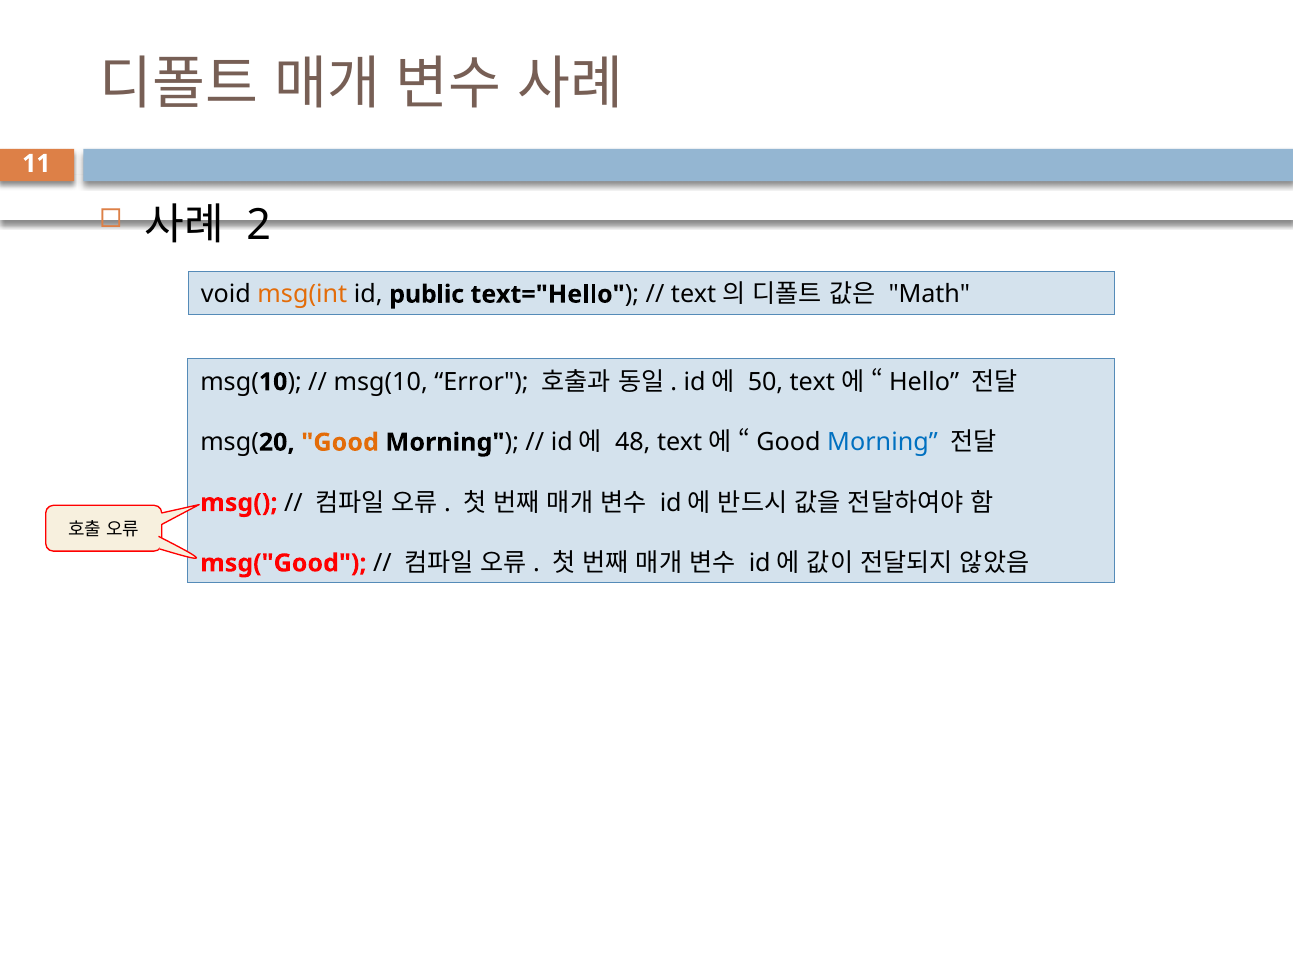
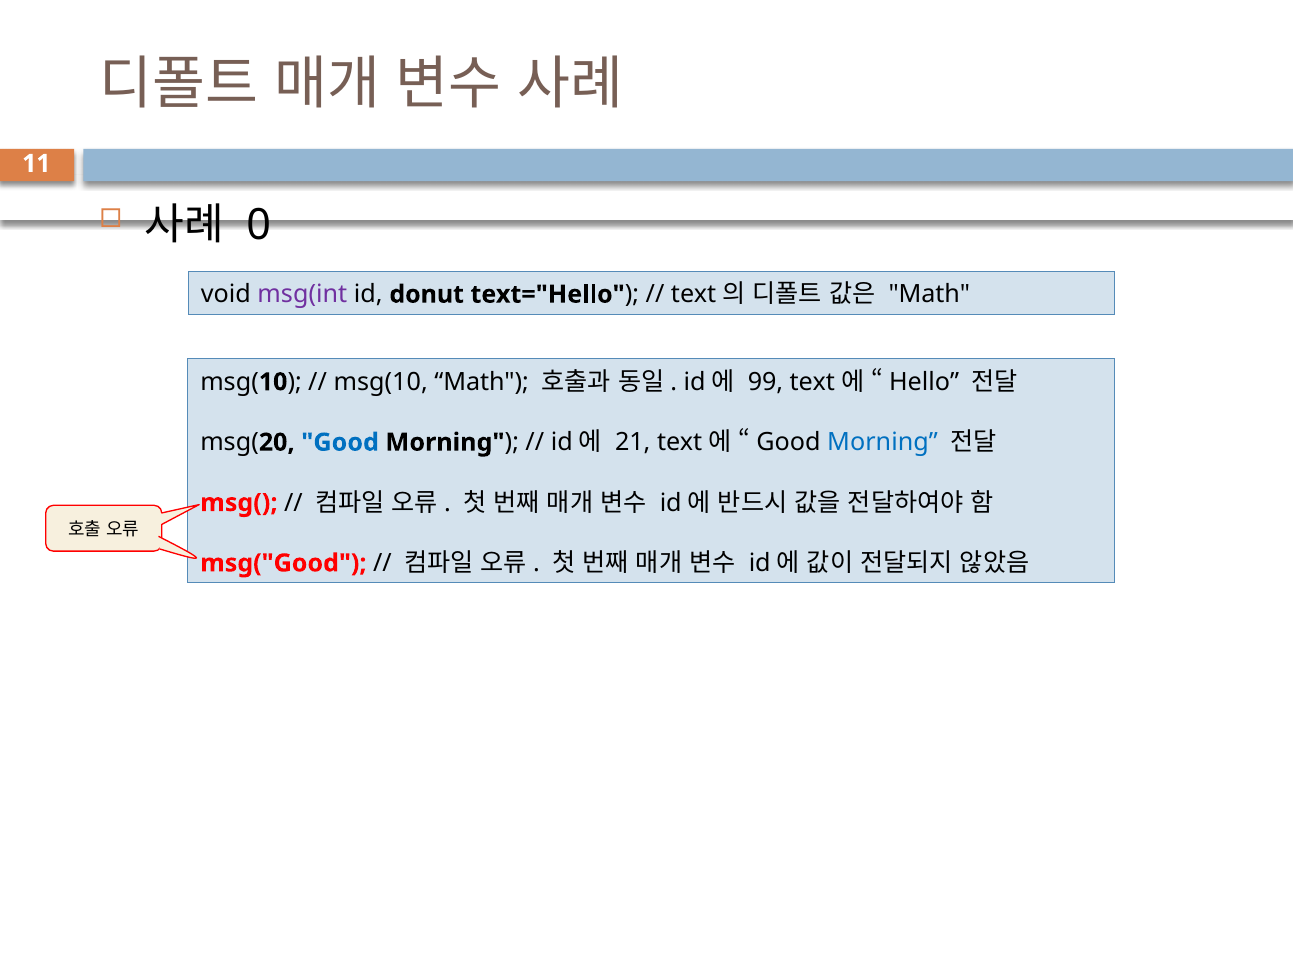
2: 2 -> 0
msg(int colour: orange -> purple
public: public -> donut
msg(10 Error: Error -> Math
50: 50 -> 99
Good at (340, 442) colour: orange -> blue
48: 48 -> 21
